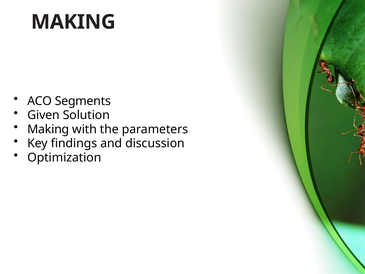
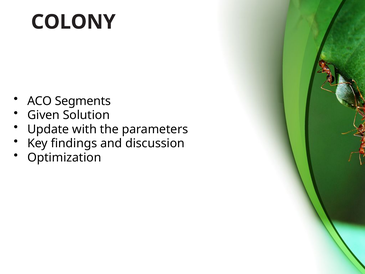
MAKING at (73, 22): MAKING -> COLONY
Making at (48, 129): Making -> Update
